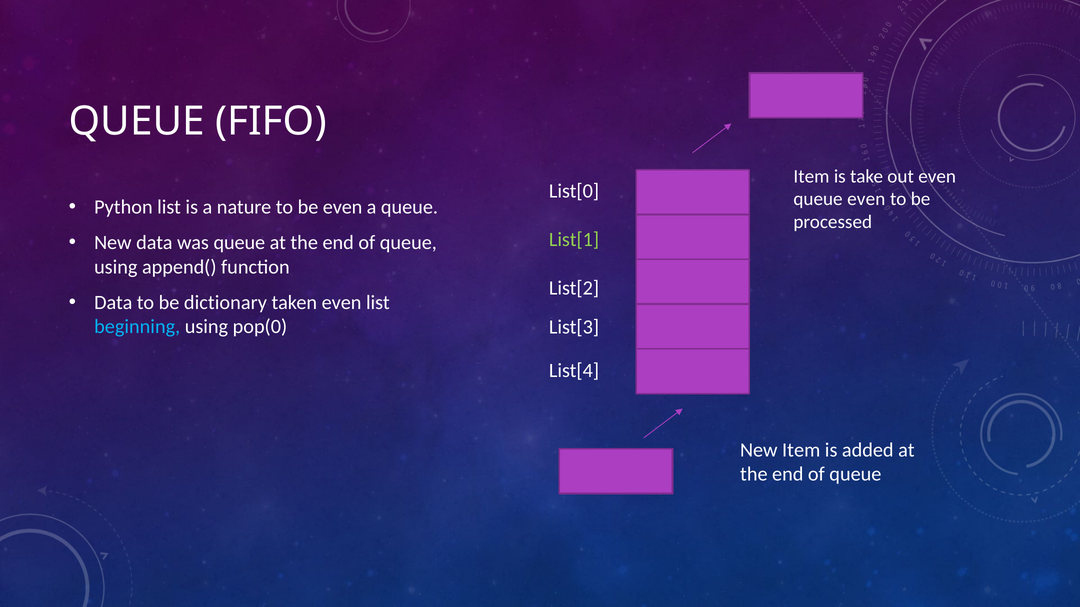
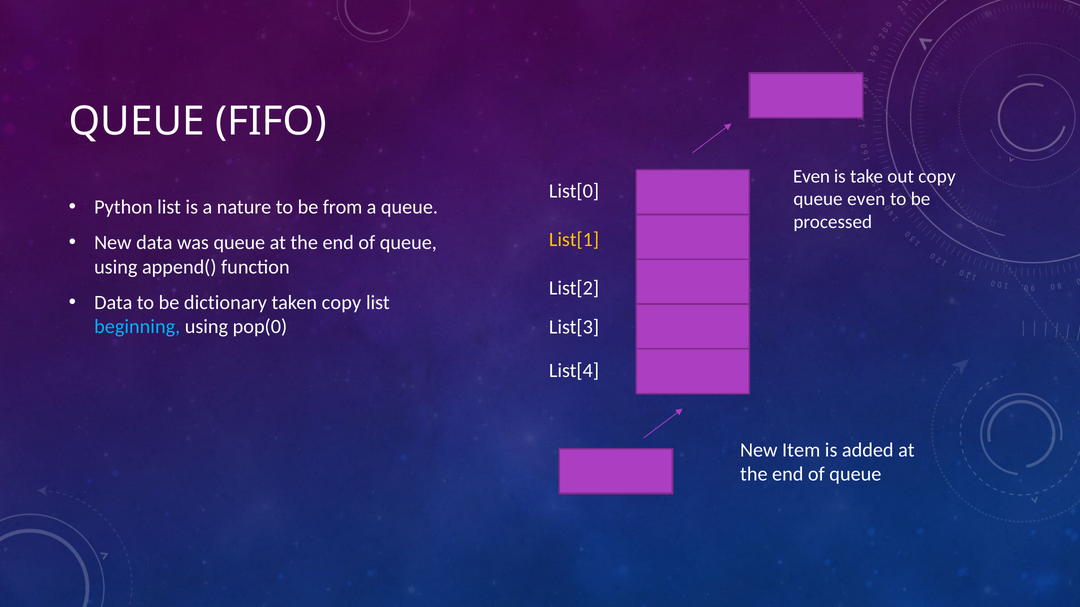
Item at (811, 176): Item -> Even
out even: even -> copy
be even: even -> from
List[1 colour: light green -> yellow
taken even: even -> copy
